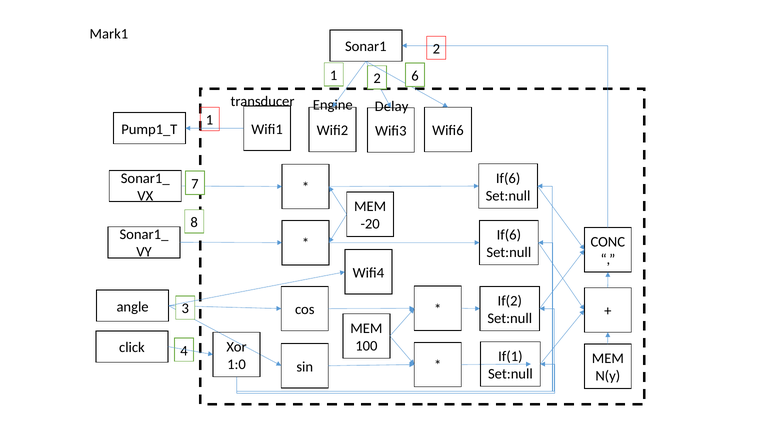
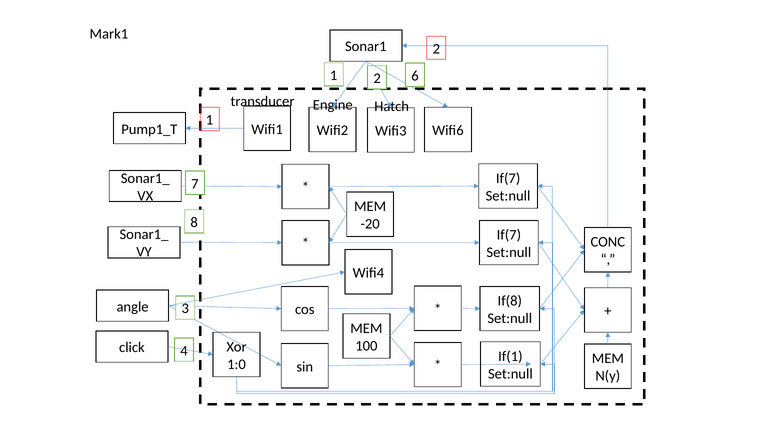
Delay: Delay -> Hatch
If(6 at (508, 178): If(6 -> If(7
If(6 at (509, 235): If(6 -> If(7
If(2: If(2 -> If(8
